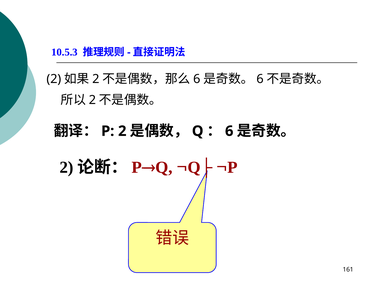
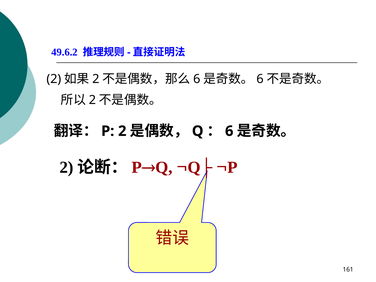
10.5.3: 10.5.3 -> 49.6.2
